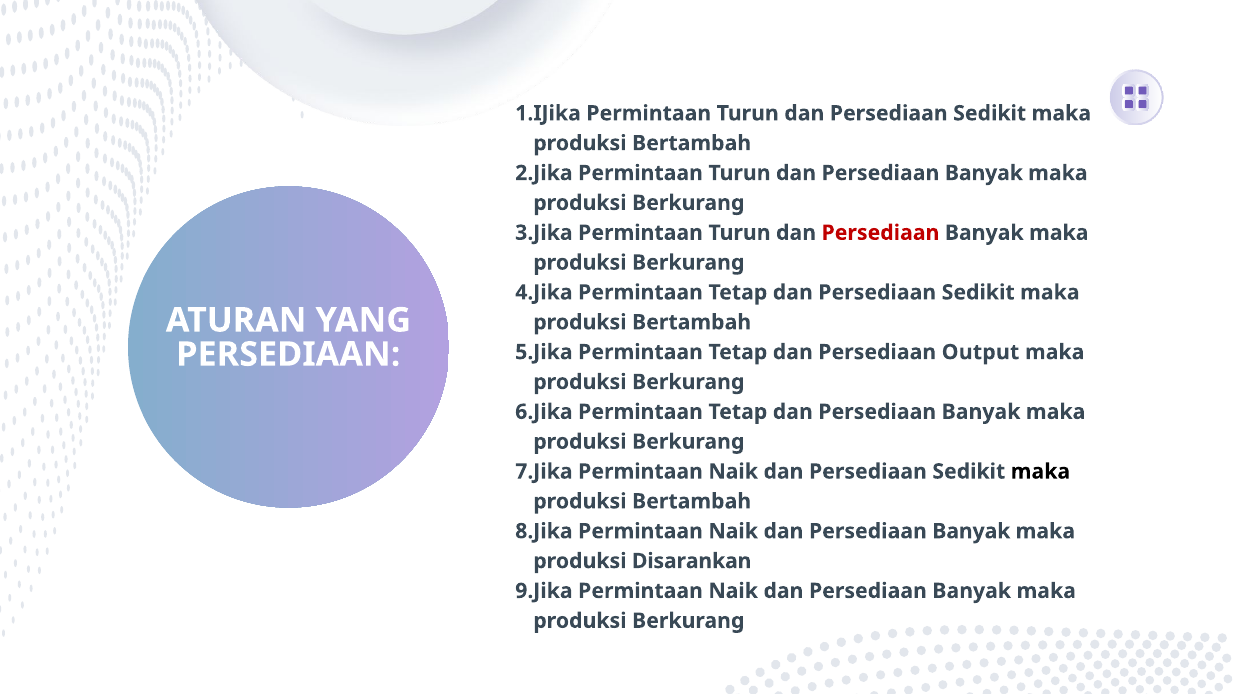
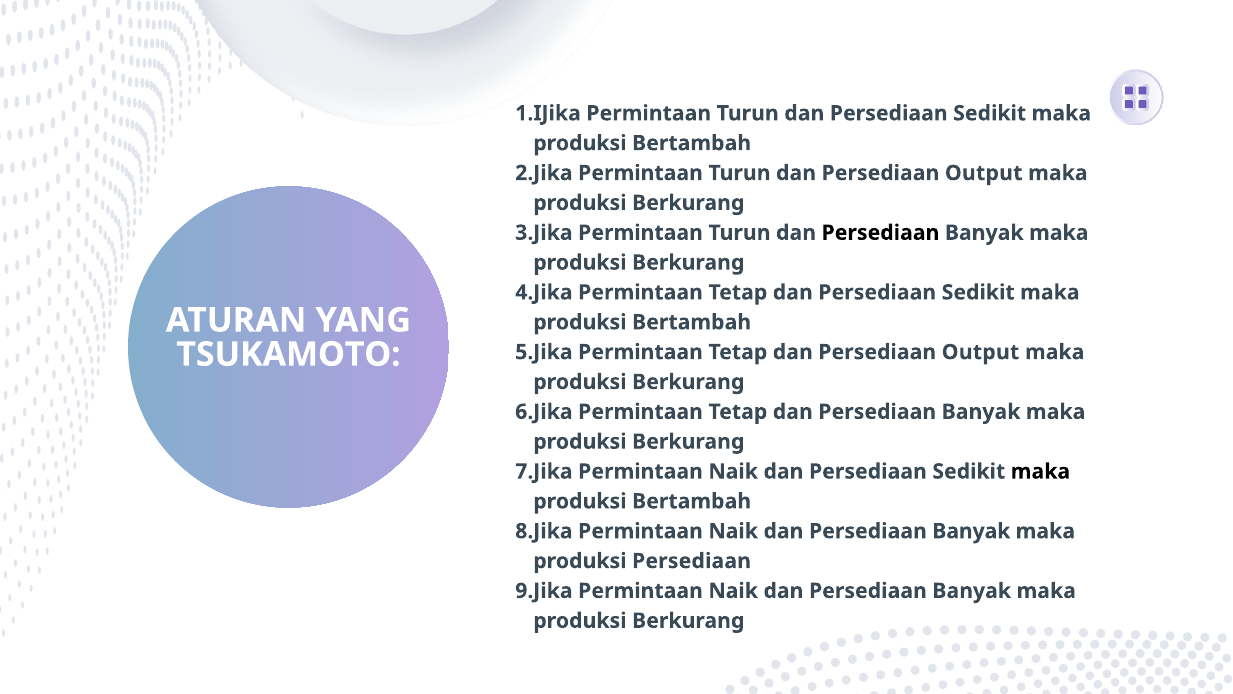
Banyak at (984, 173): Banyak -> Output
Persediaan at (880, 233) colour: red -> black
PERSEDIAAN at (288, 354): PERSEDIAAN -> TSUKAMOTO
produksi Disarankan: Disarankan -> Persediaan
